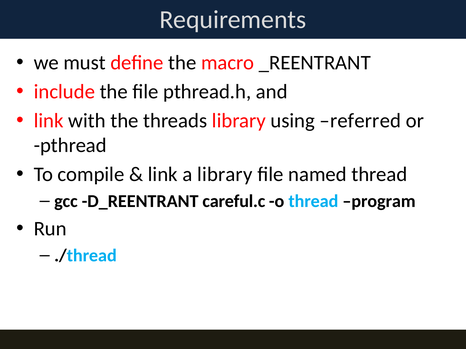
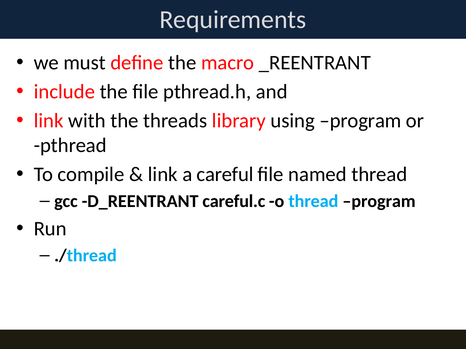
using referred: referred -> program
a library: library -> careful
